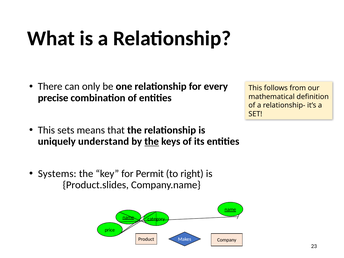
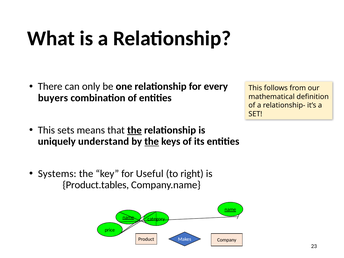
precise: precise -> buyers
the at (134, 130) underline: none -> present
Permit: Permit -> Useful
Product.slides: Product.slides -> Product.tables
